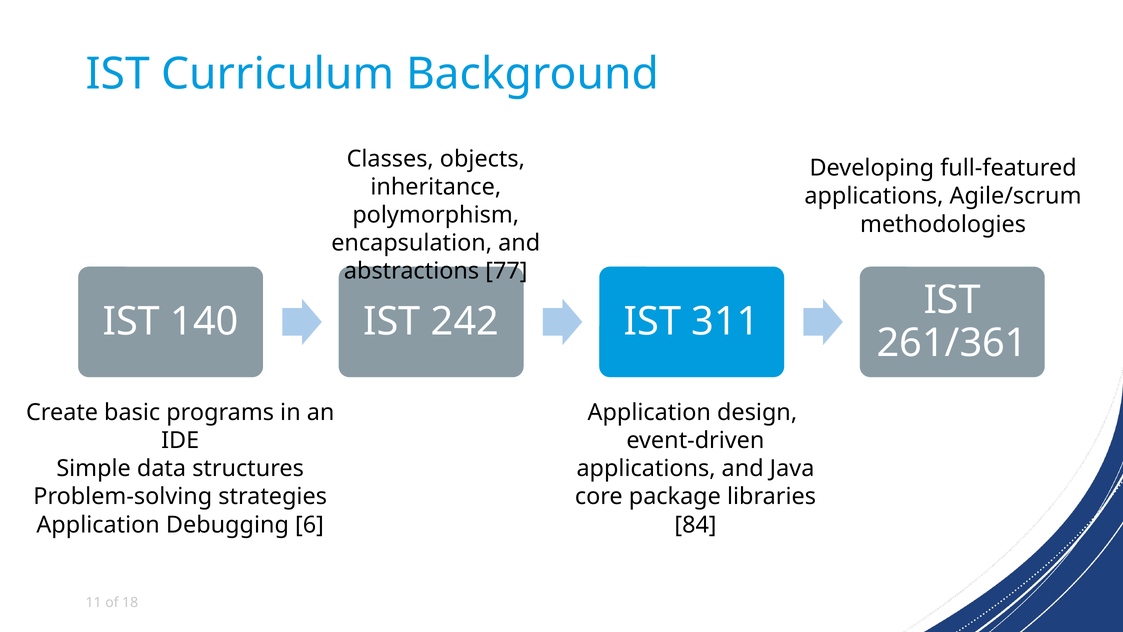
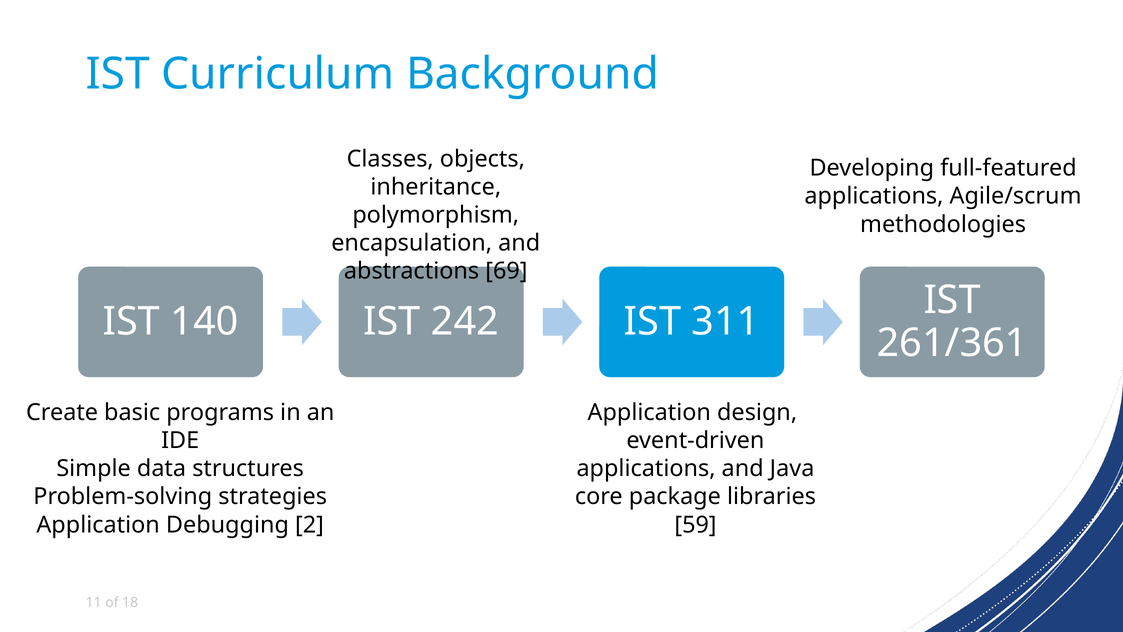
77: 77 -> 69
6: 6 -> 2
84: 84 -> 59
